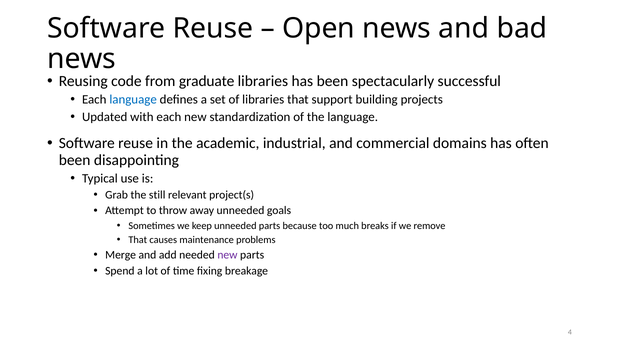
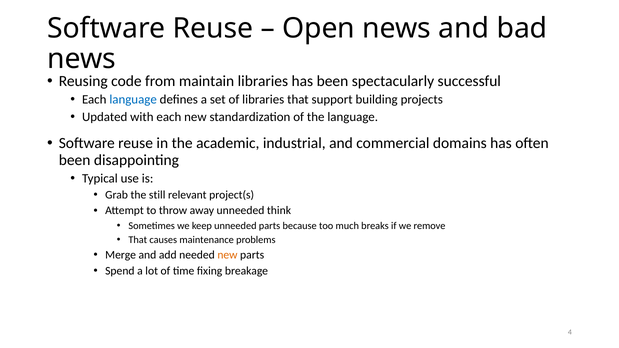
graduate: graduate -> maintain
goals: goals -> think
new at (227, 255) colour: purple -> orange
